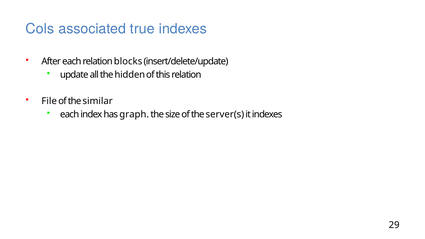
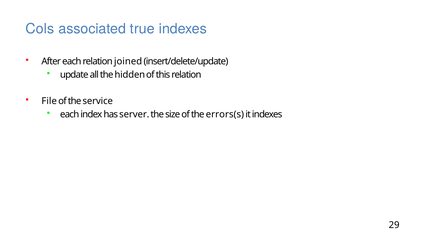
blocks: blocks -> joined
similar: similar -> service
graph: graph -> server
server(s: server(s -> errors(s
